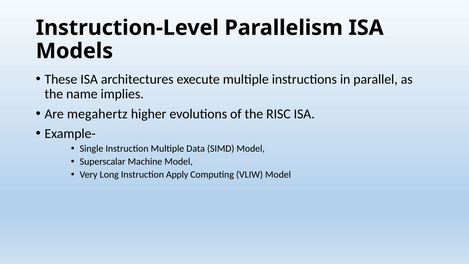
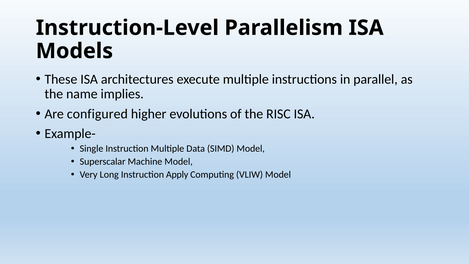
megahertz: megahertz -> configured
